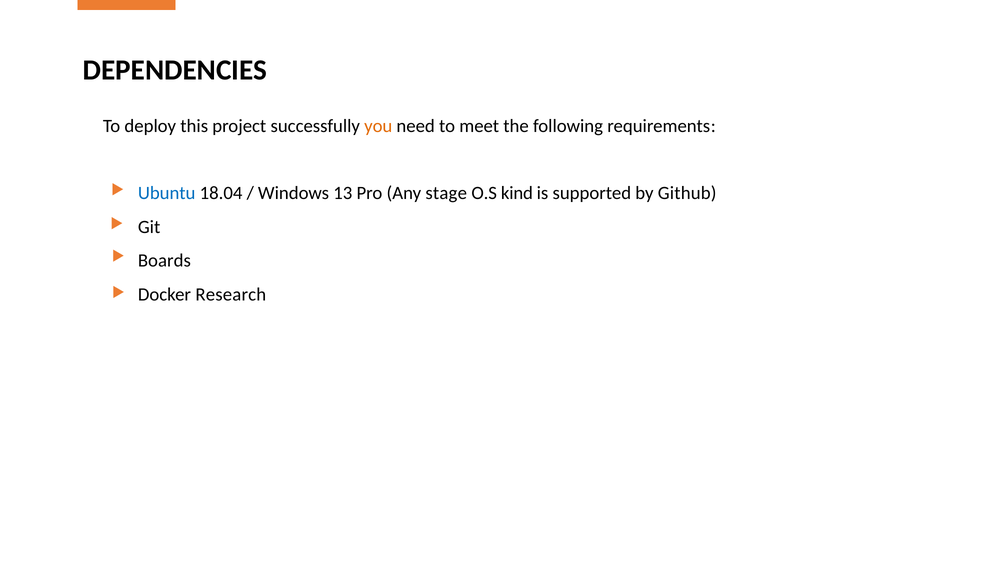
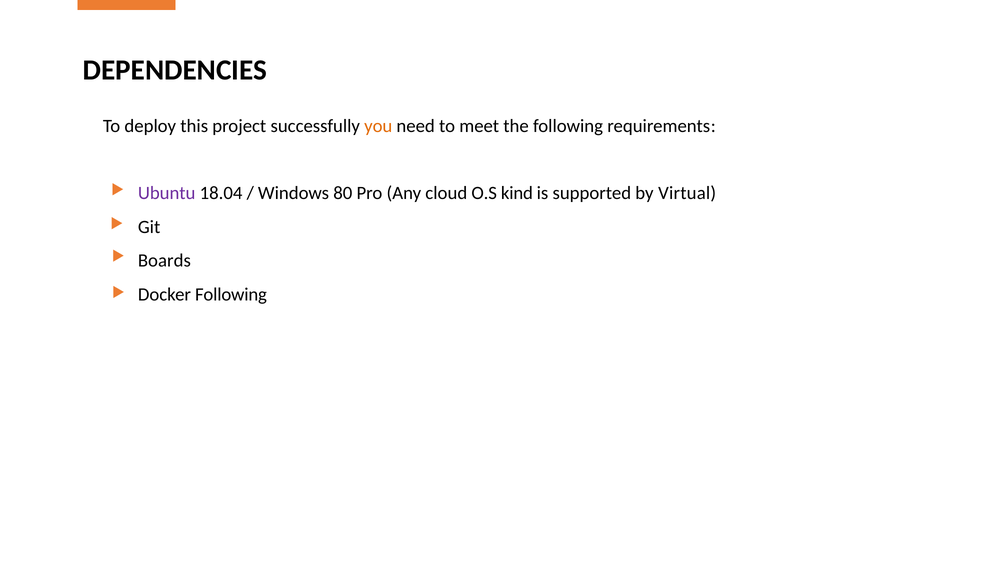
Ubuntu colour: blue -> purple
13: 13 -> 80
stage: stage -> cloud
Github: Github -> Virtual
Docker Research: Research -> Following
